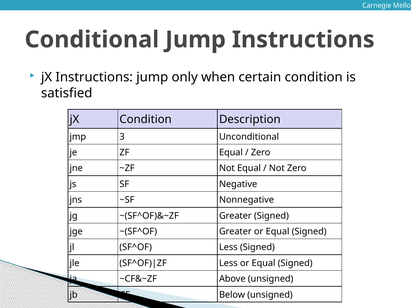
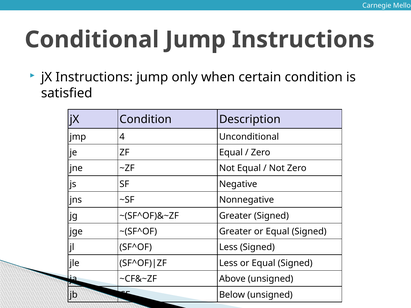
3: 3 -> 4
